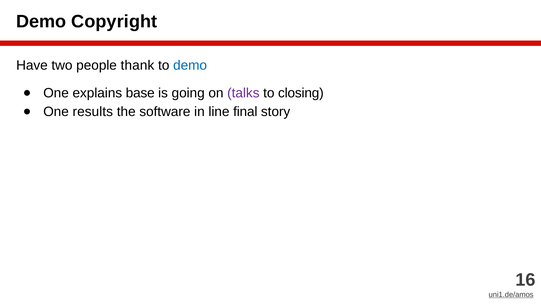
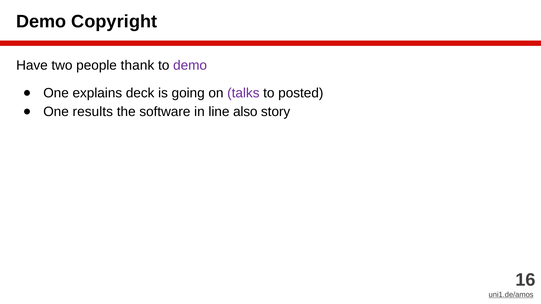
demo at (190, 66) colour: blue -> purple
base: base -> deck
closing: closing -> posted
final: final -> also
